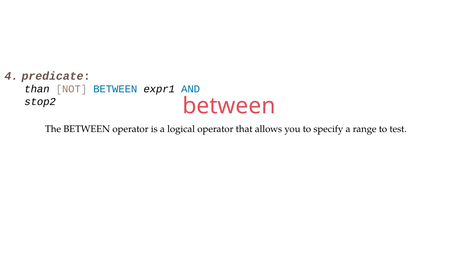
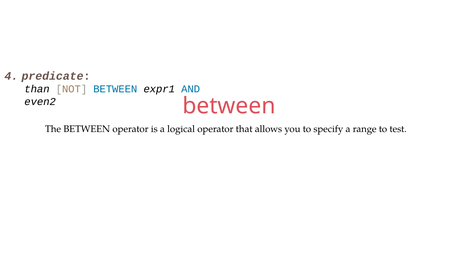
stop2: stop2 -> even2
